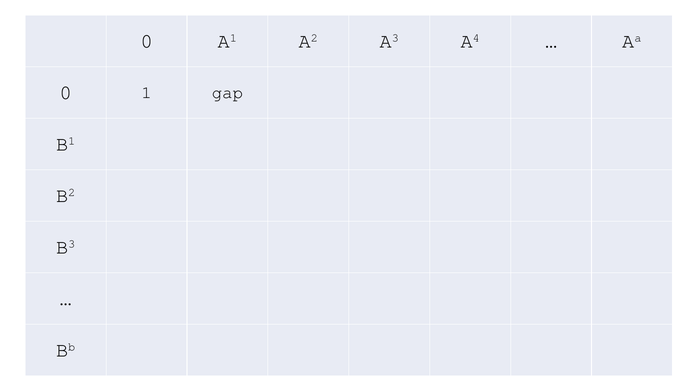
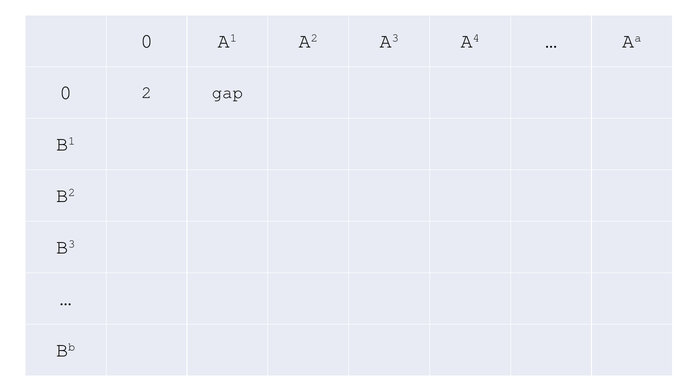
1: 1 -> 2
